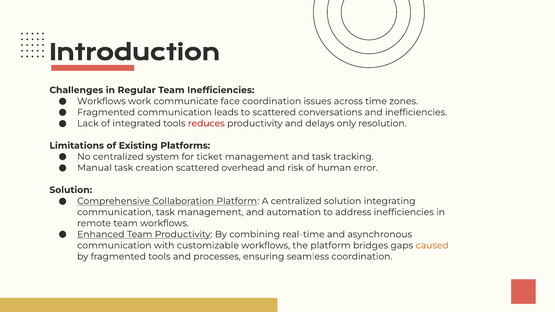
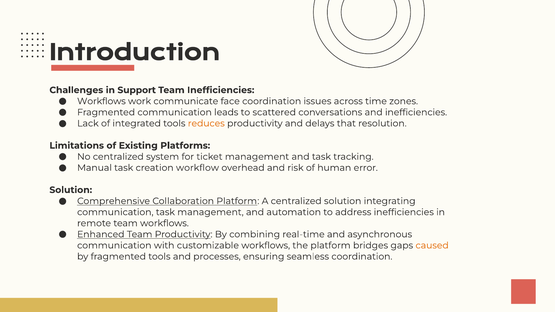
Regular: Regular -> Support
reduces colour: red -> orange
only: only -> that
creation scattered: scattered -> workflow
